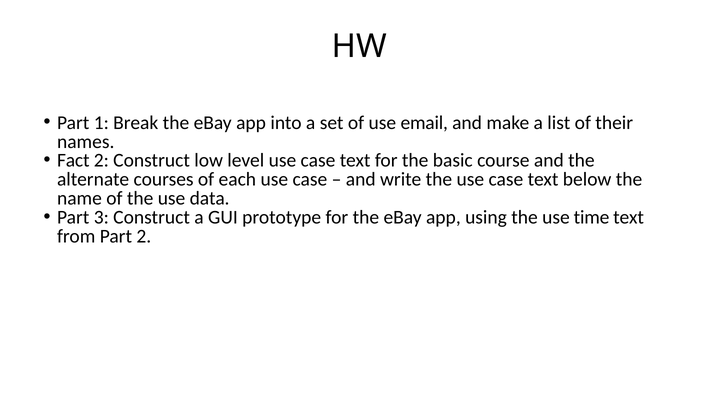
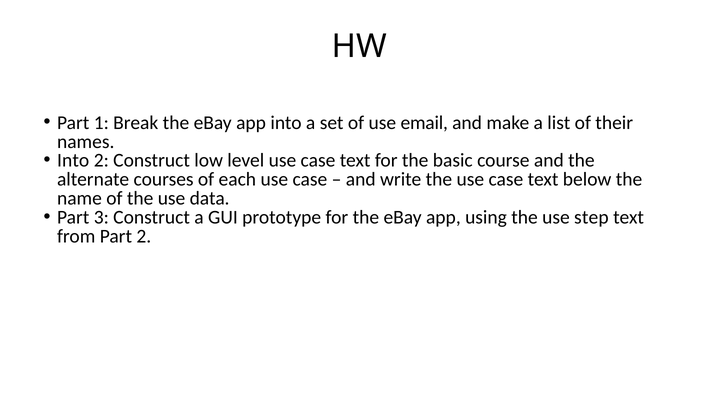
Fact at (73, 161): Fact -> Into
time: time -> step
